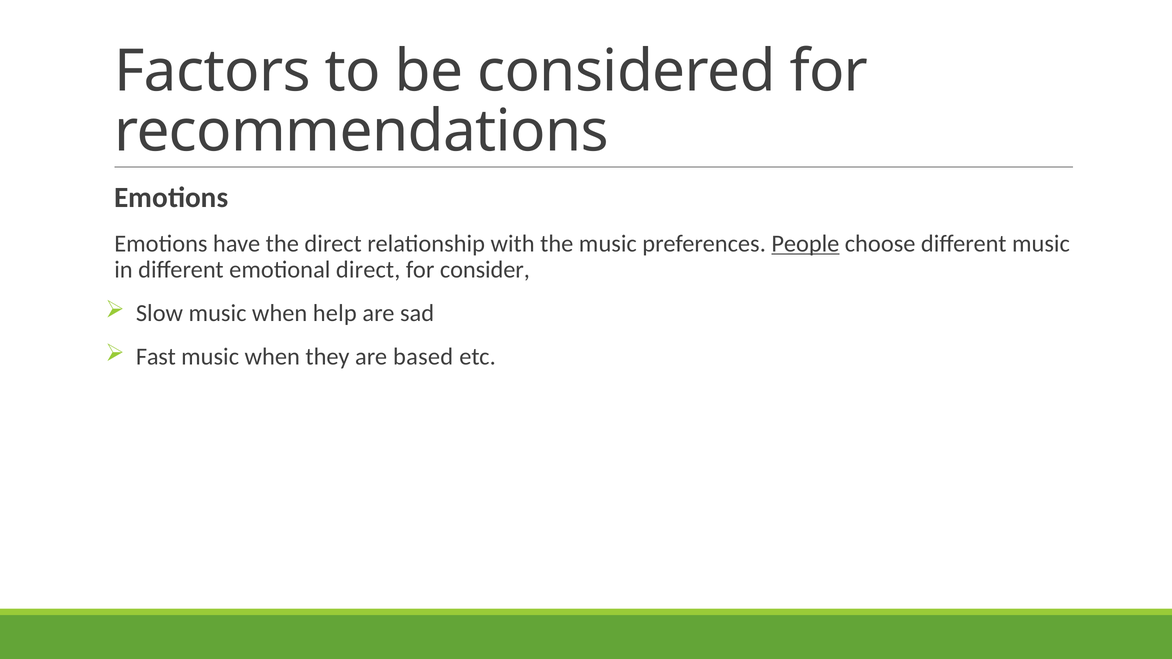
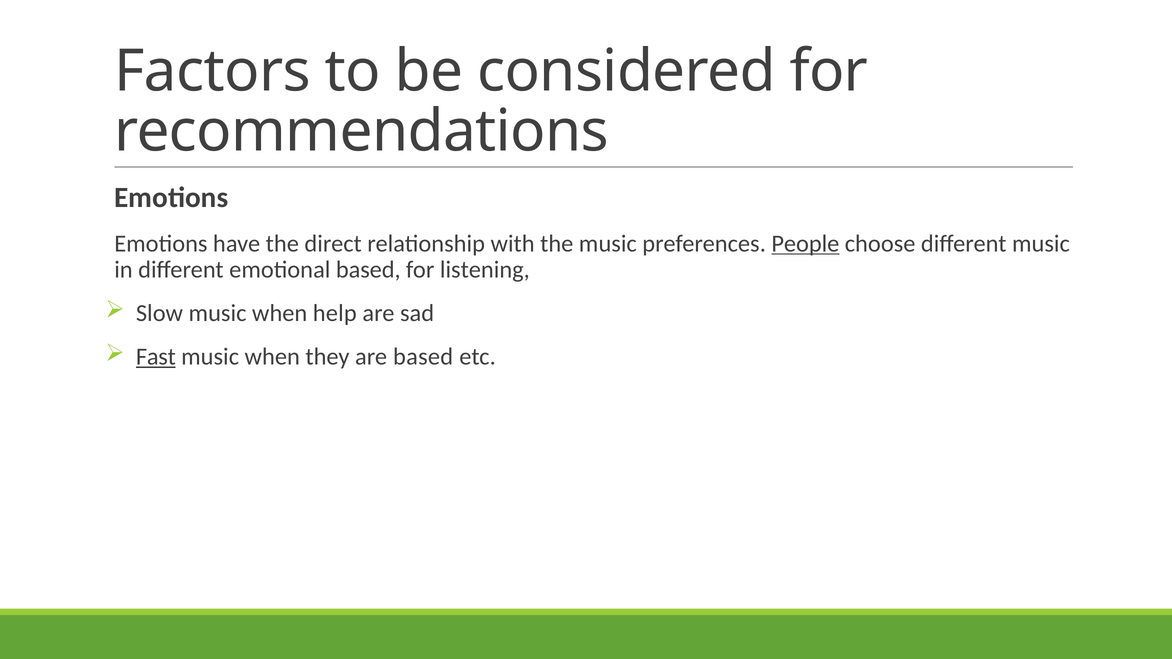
emotional direct: direct -> based
consider: consider -> listening
Fast underline: none -> present
